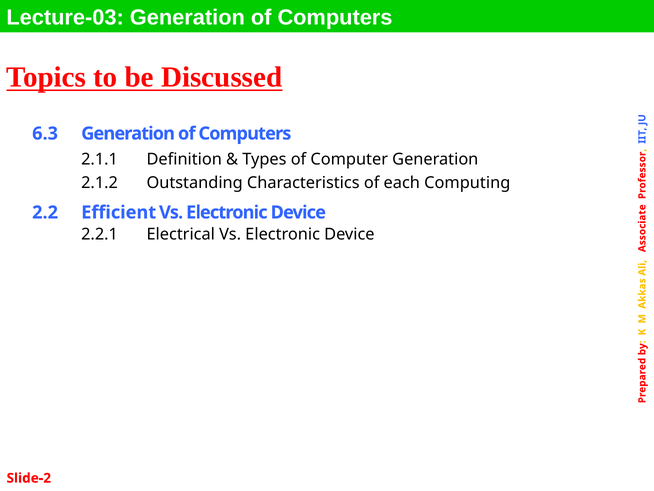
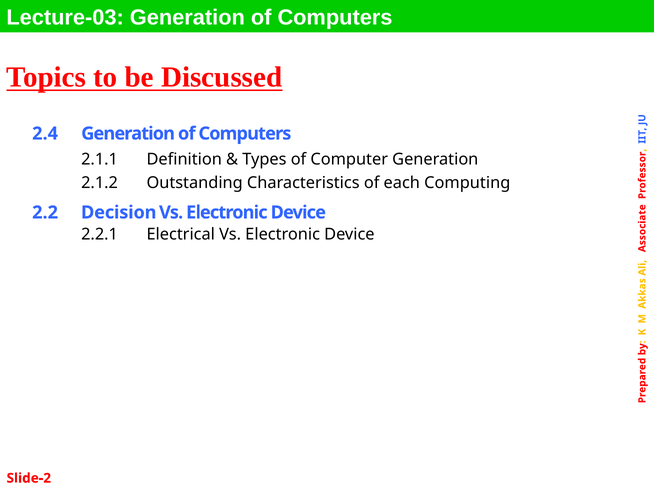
6.3: 6.3 -> 2.4
Efficient: Efficient -> Decision
